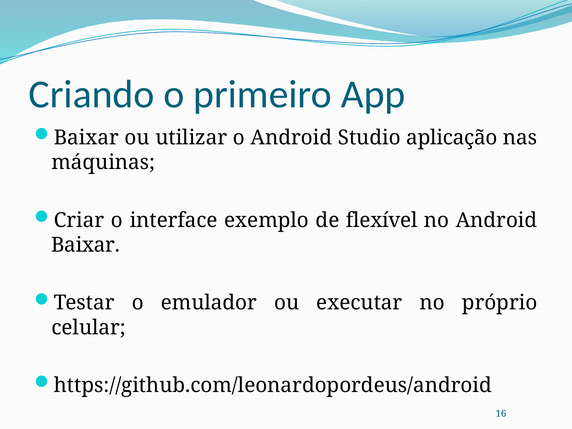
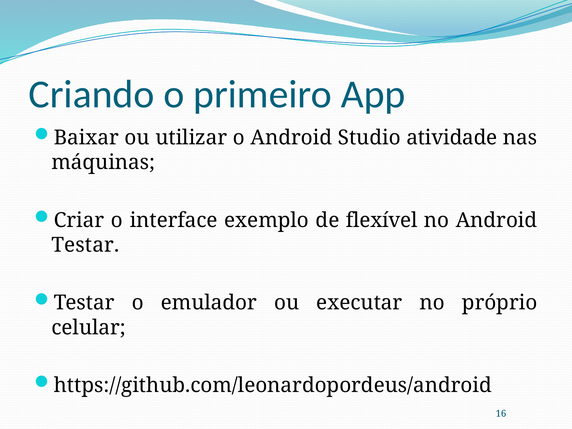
aplicação: aplicação -> atividade
Baixar at (85, 245): Baixar -> Testar
